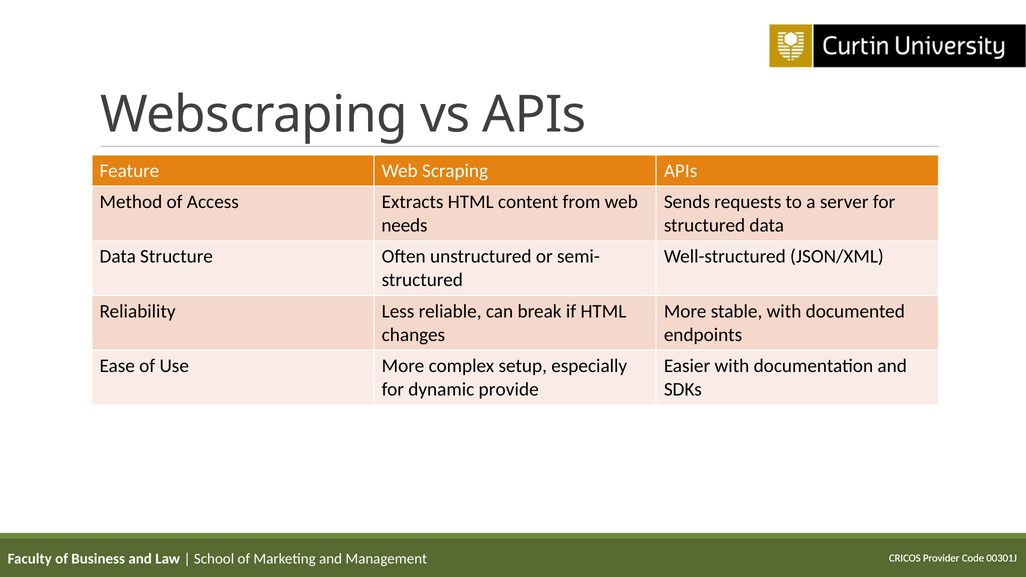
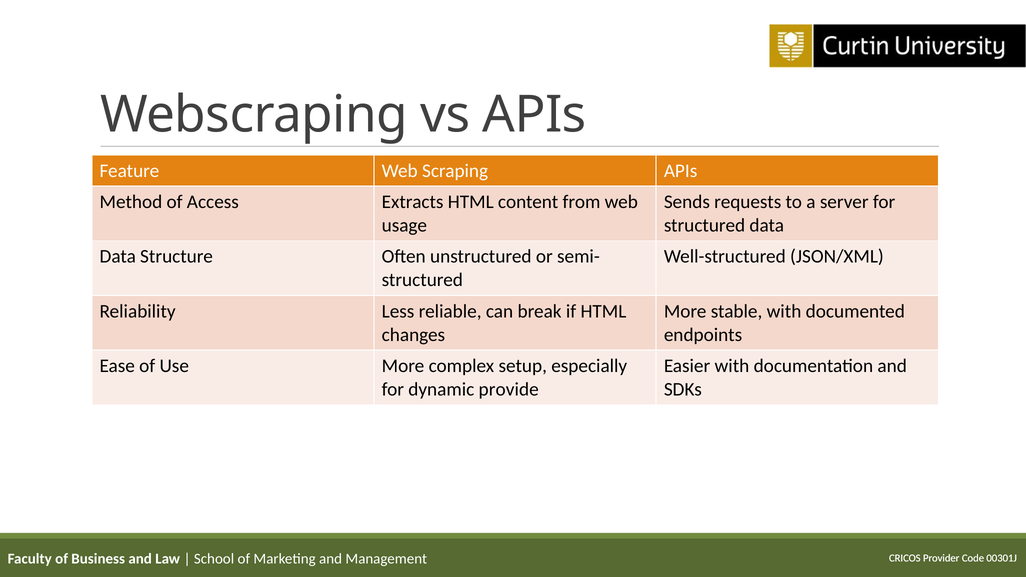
needs: needs -> usage
